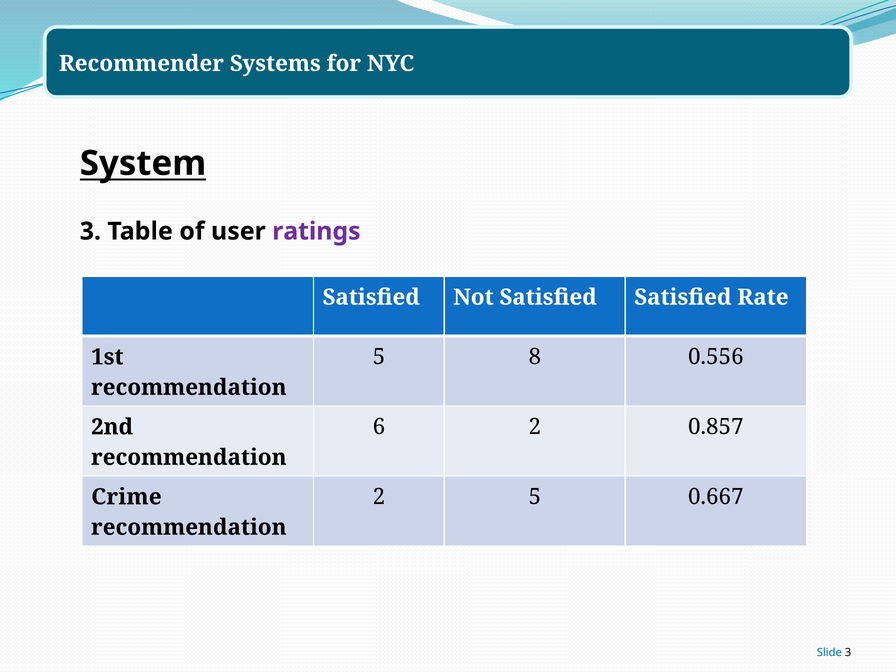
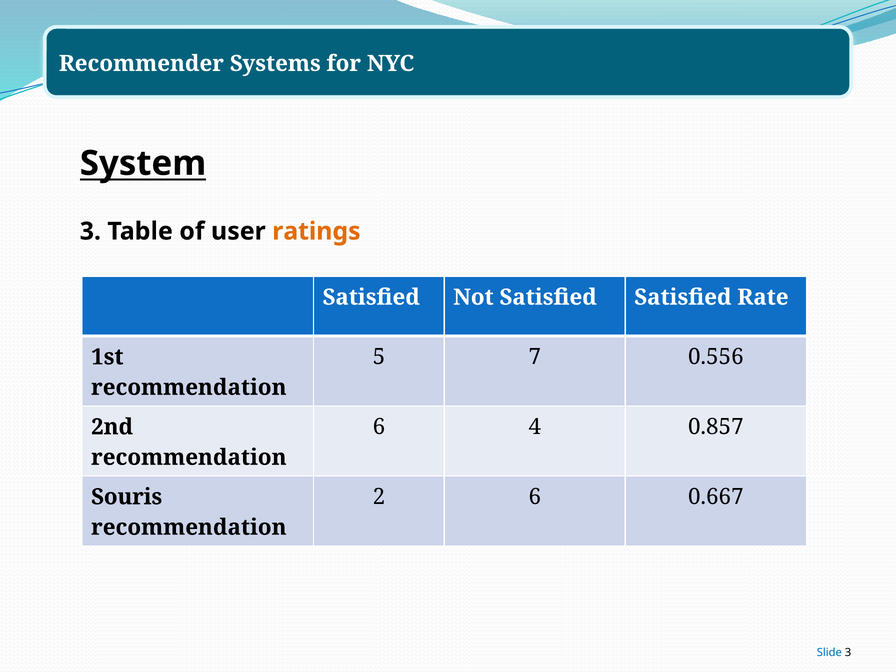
ratings colour: purple -> orange
8: 8 -> 7
6 2: 2 -> 4
Crime: Crime -> Souris
2 5: 5 -> 6
